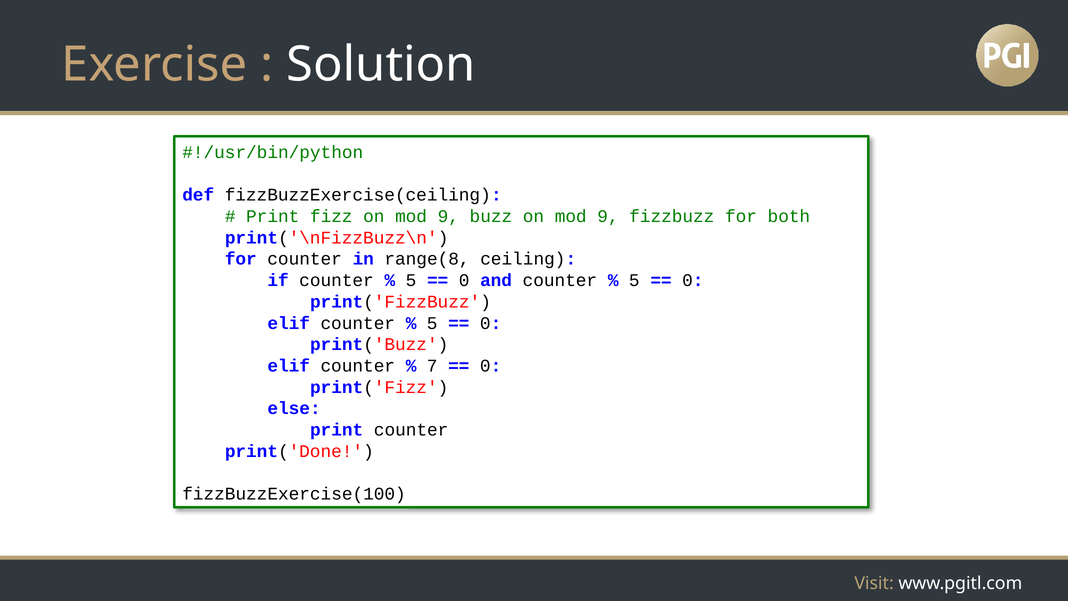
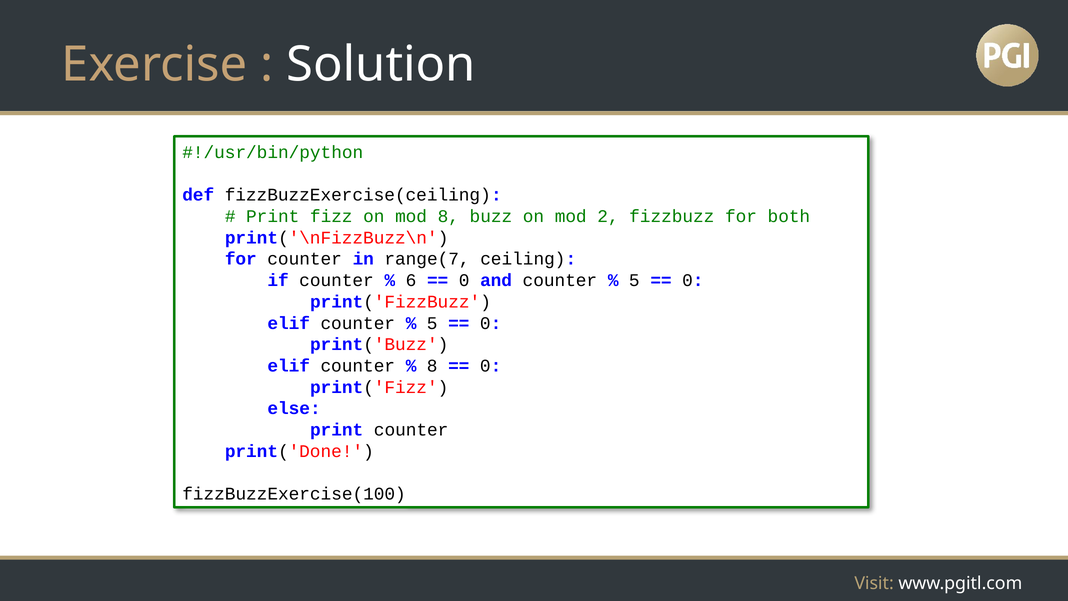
fizz on mod 9: 9 -> 8
buzz on mod 9: 9 -> 2
range(8: range(8 -> range(7
5 at (411, 280): 5 -> 6
7 at (432, 366): 7 -> 8
